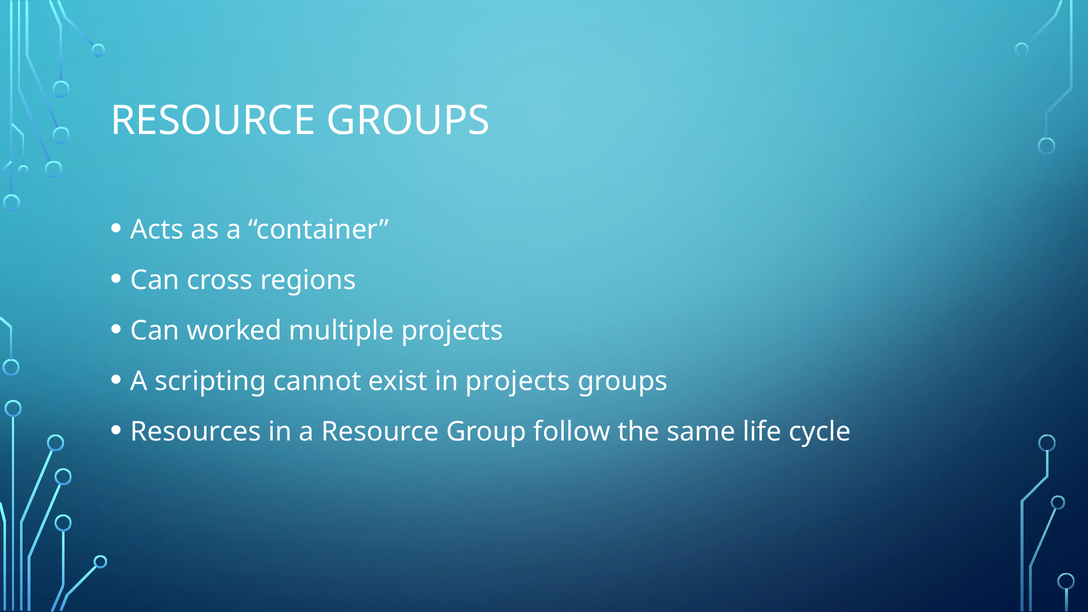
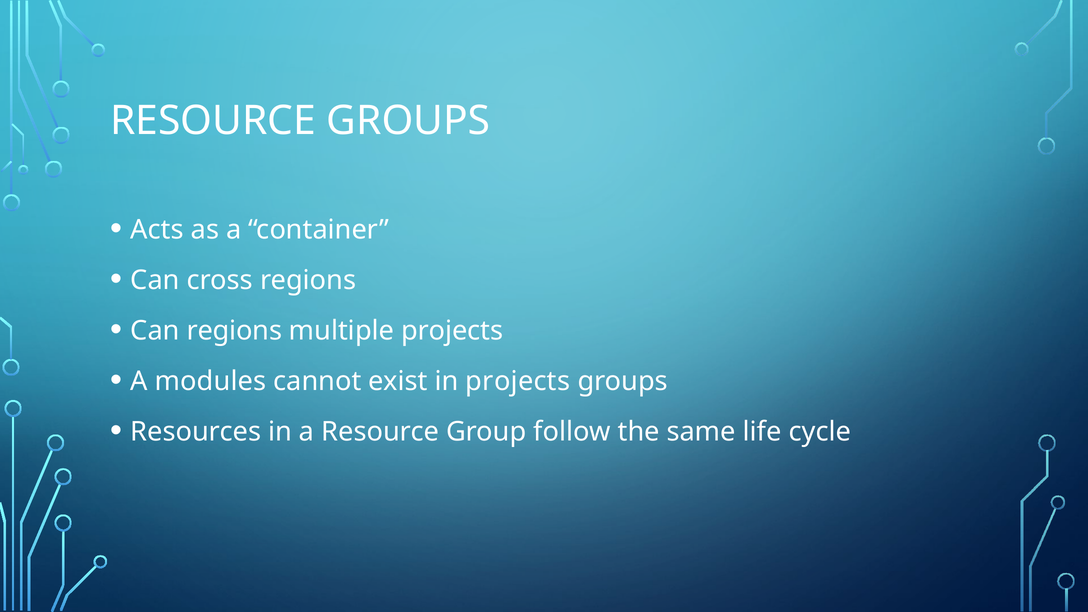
Can worked: worked -> regions
scripting: scripting -> modules
